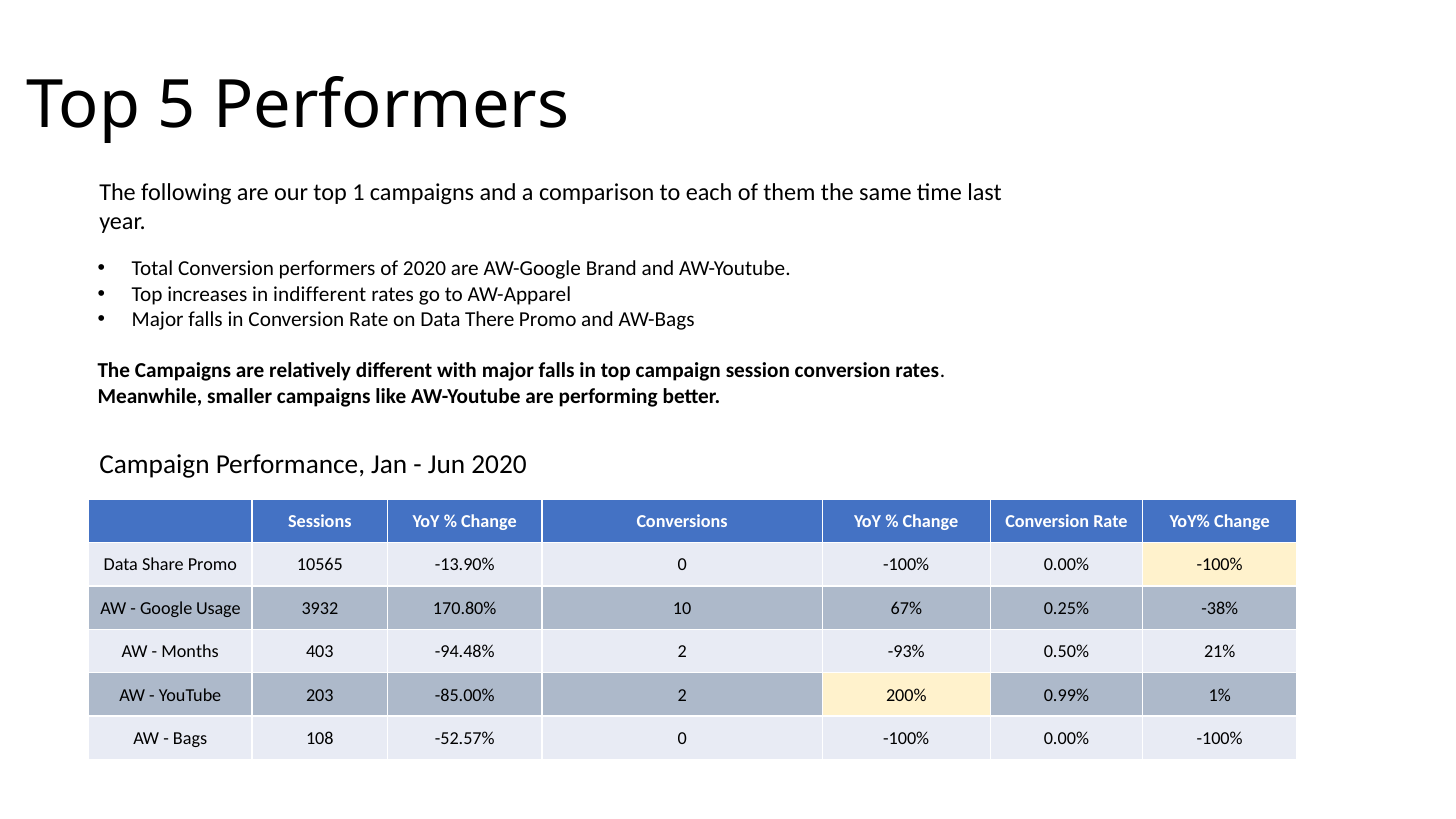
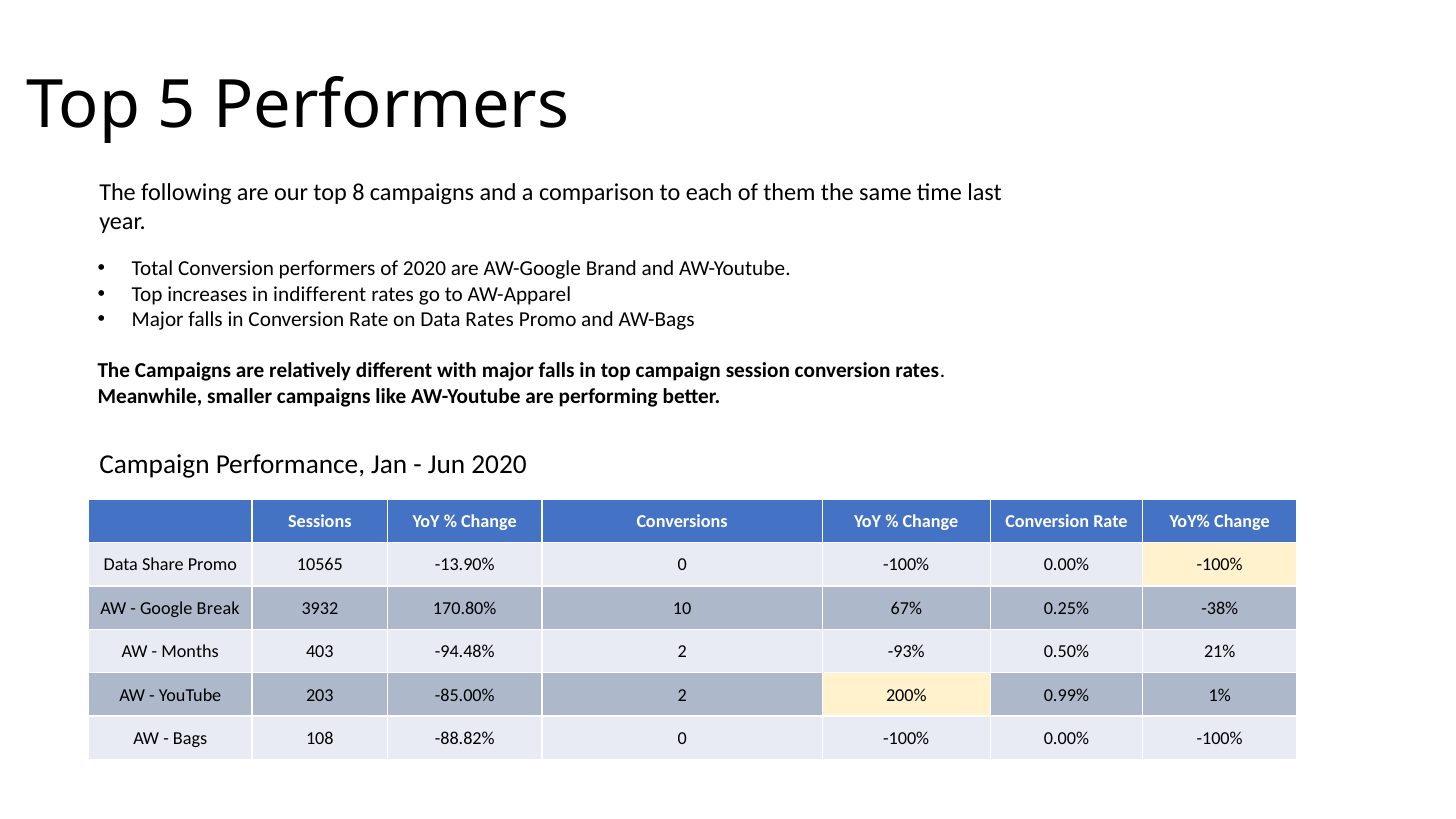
1: 1 -> 8
Data There: There -> Rates
Usage: Usage -> Break
-52.57%: -52.57% -> -88.82%
